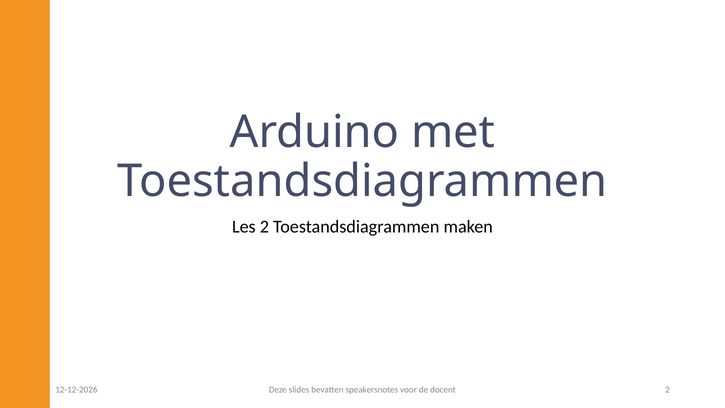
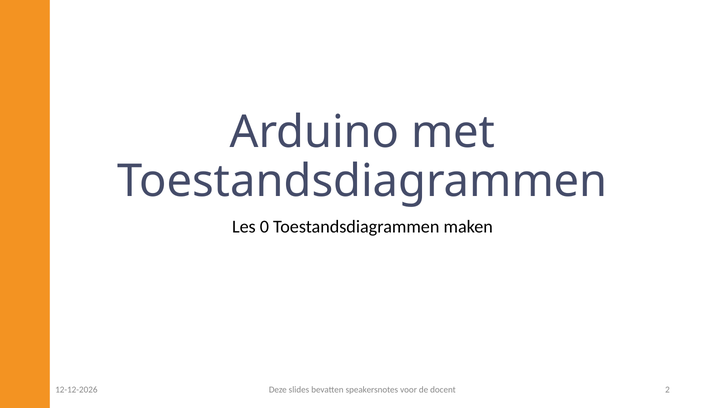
Les 2: 2 -> 0
